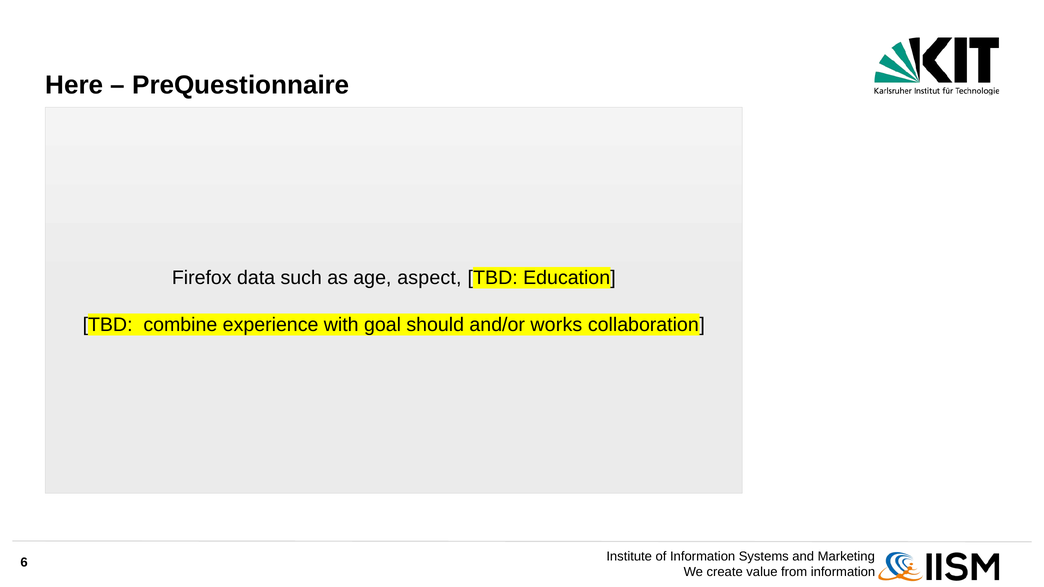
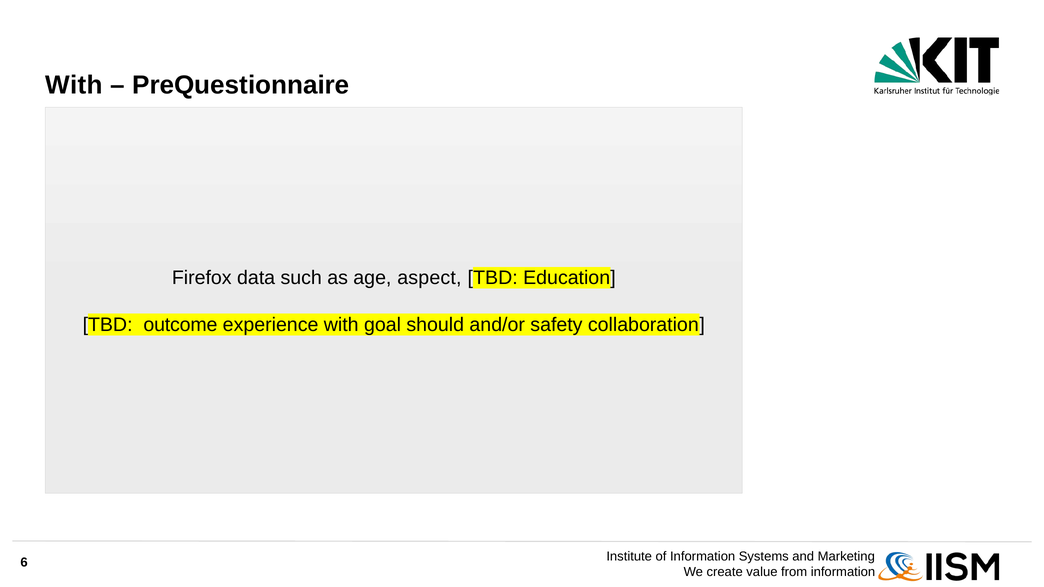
Here at (74, 85): Here -> With
combine: combine -> outcome
works: works -> safety
